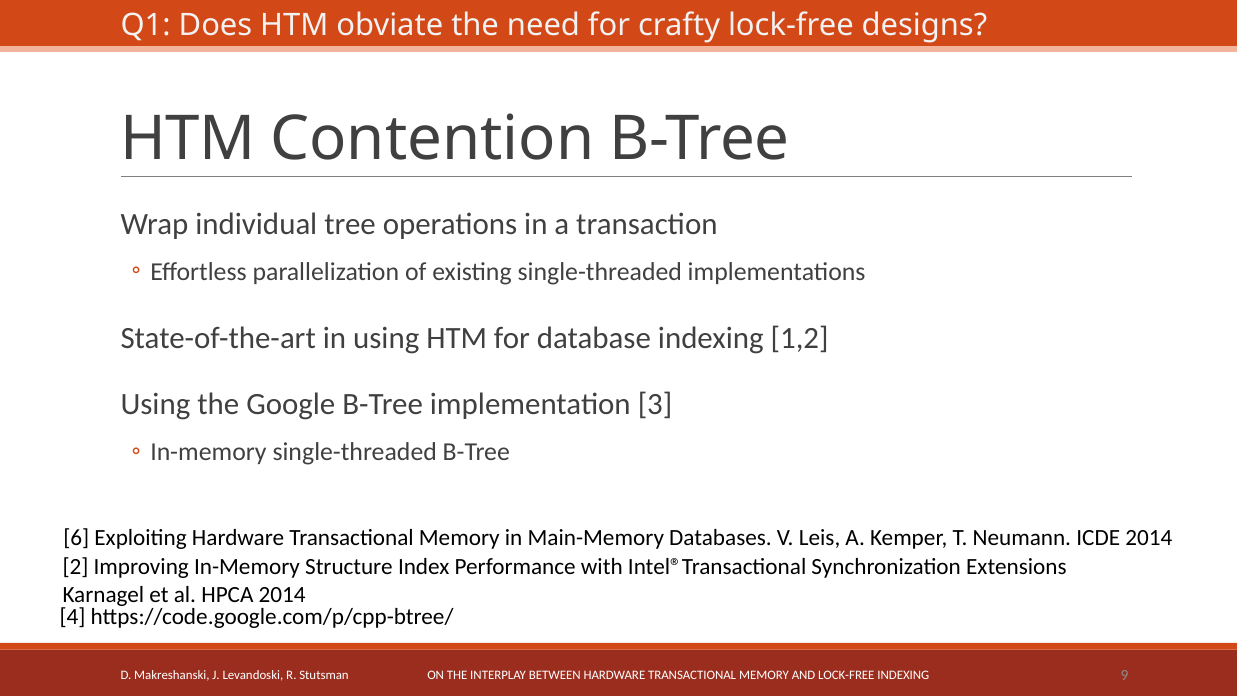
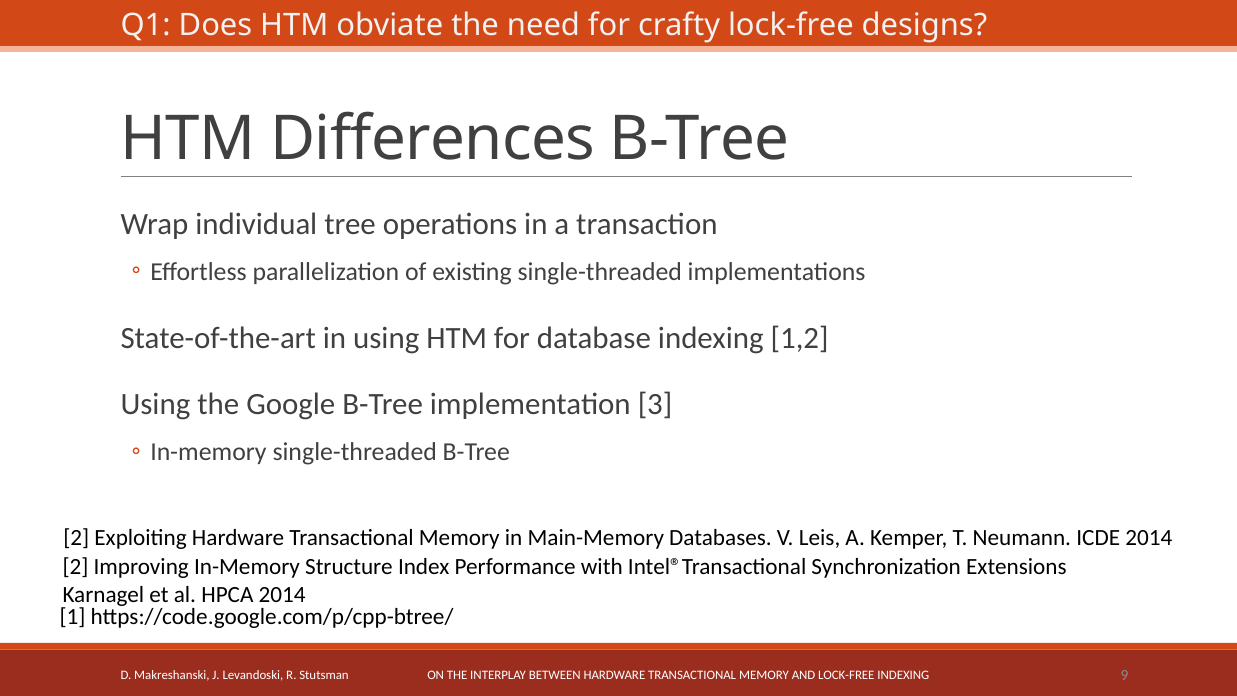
Contention: Contention -> Differences
6 at (76, 538): 6 -> 2
4: 4 -> 1
